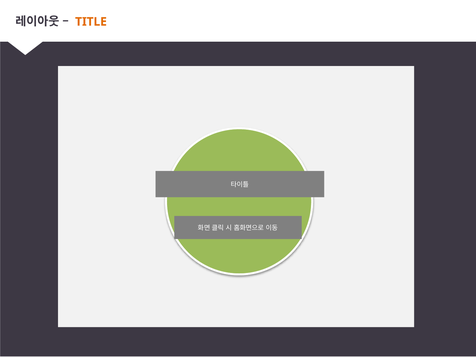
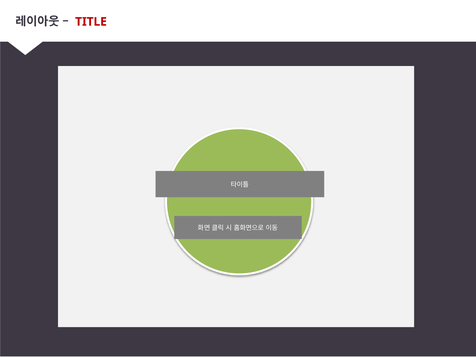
TITLE colour: orange -> red
